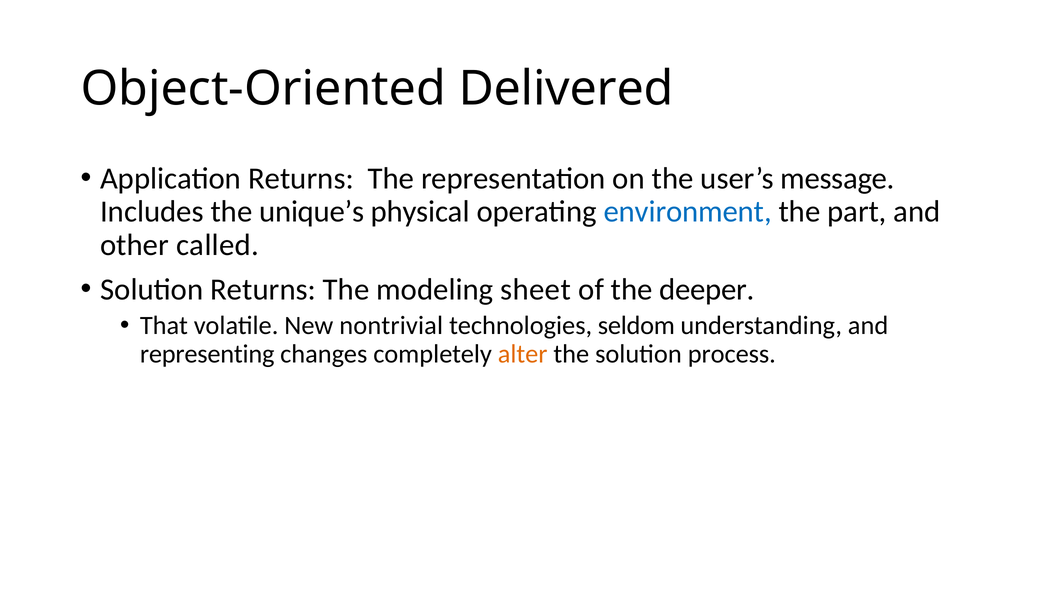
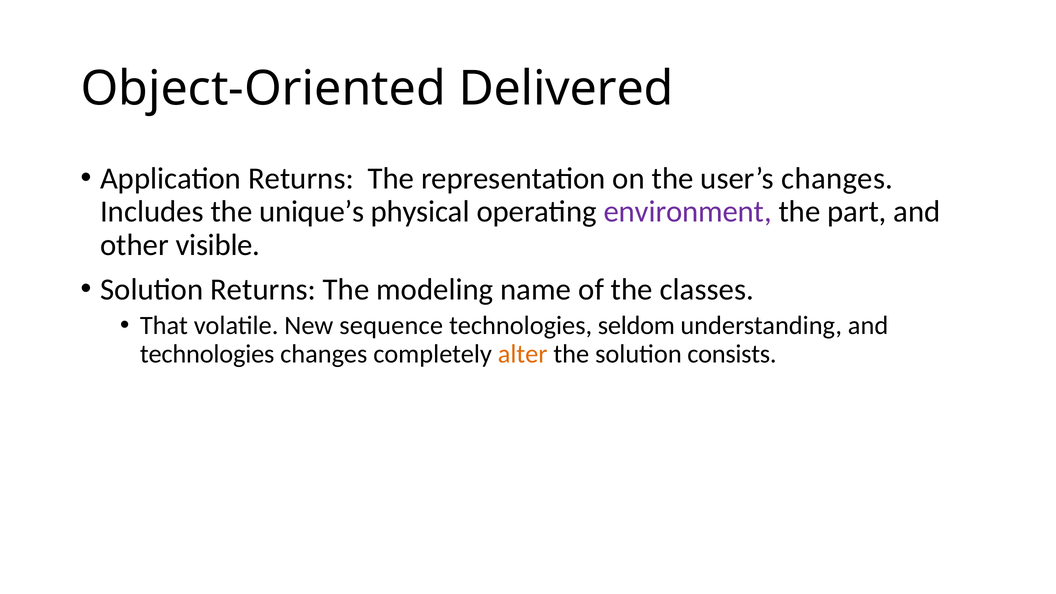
user’s message: message -> changes
environment colour: blue -> purple
called: called -> visible
sheet: sheet -> name
deeper: deeper -> classes
nontrivial: nontrivial -> sequence
representing at (207, 354): representing -> technologies
process: process -> consists
